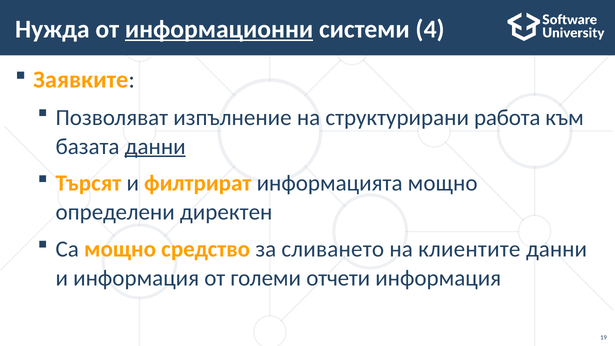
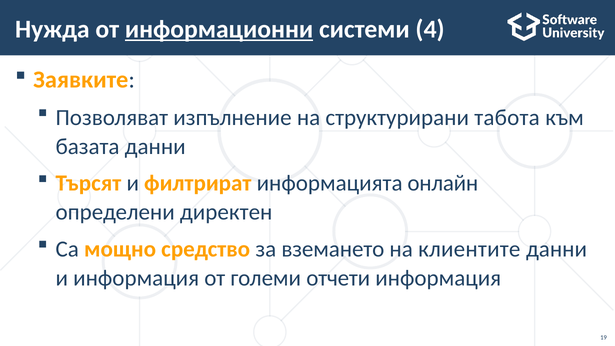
работа: работа -> табота
данни at (155, 146) underline: present -> none
информацията мощно: мощно -> онлайн
сливането: сливането -> вземането
